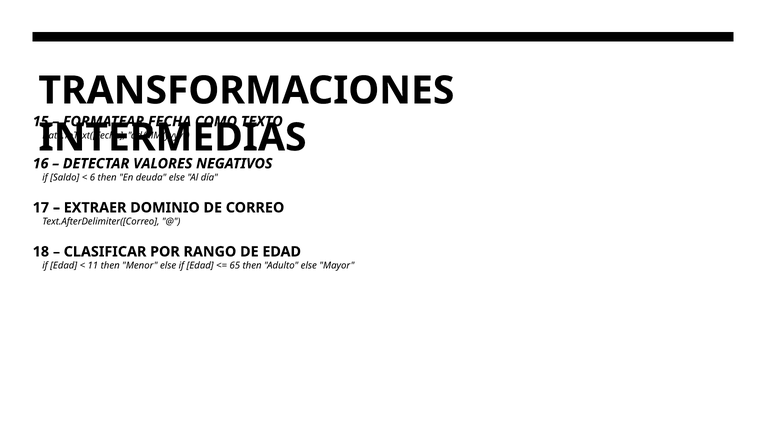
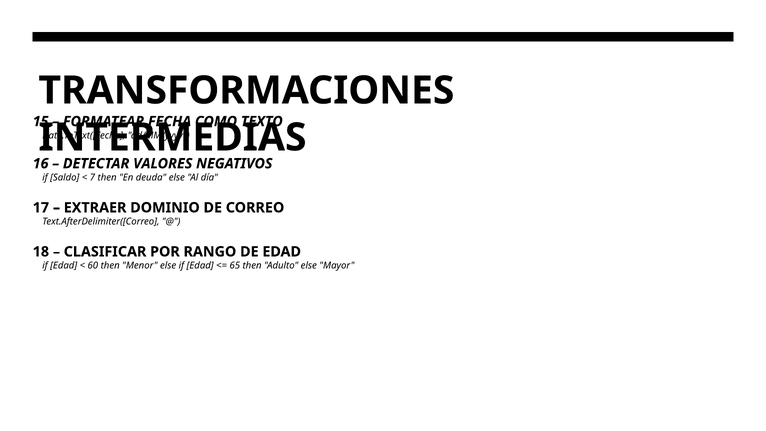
6: 6 -> 7
11: 11 -> 60
